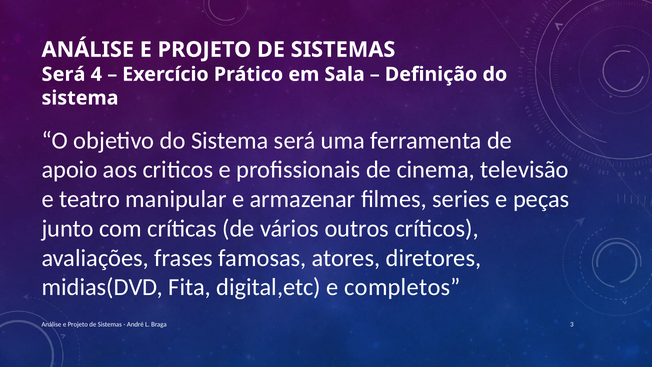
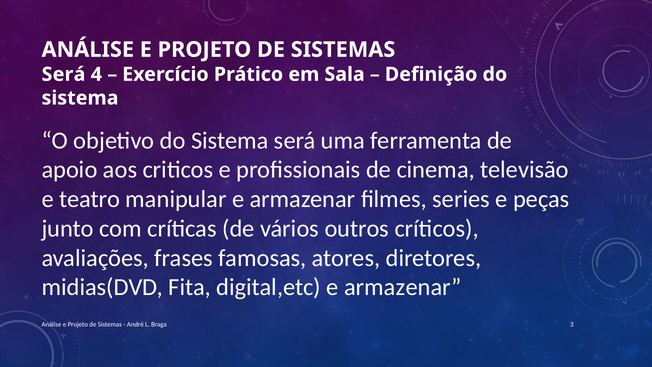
digital,etc e completos: completos -> armazenar
